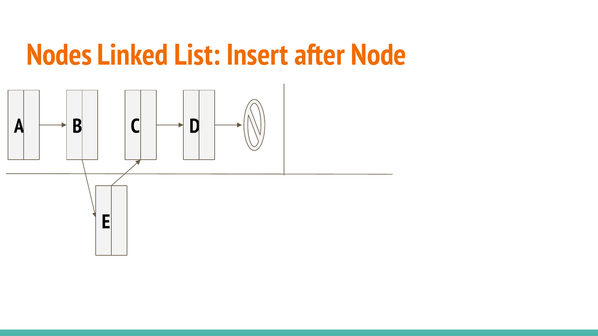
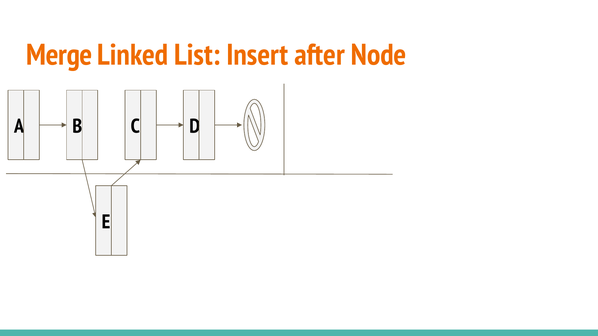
Nodes: Nodes -> Merge
